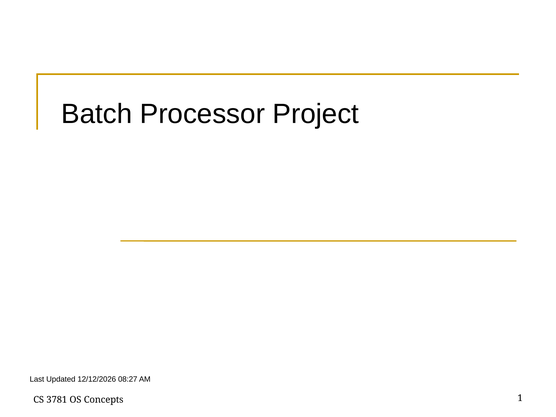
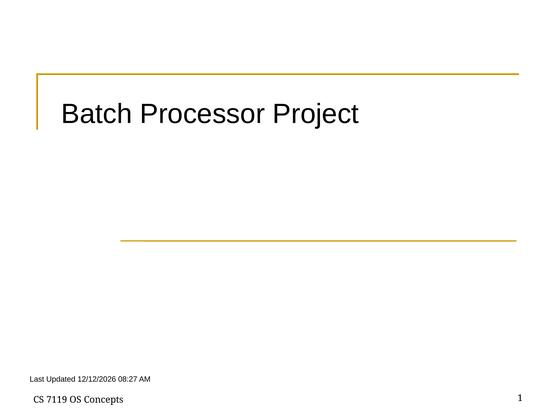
3781: 3781 -> 7119
